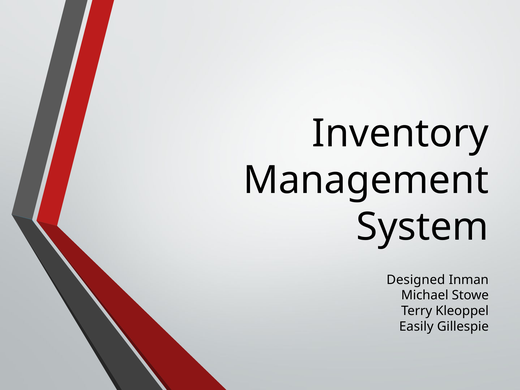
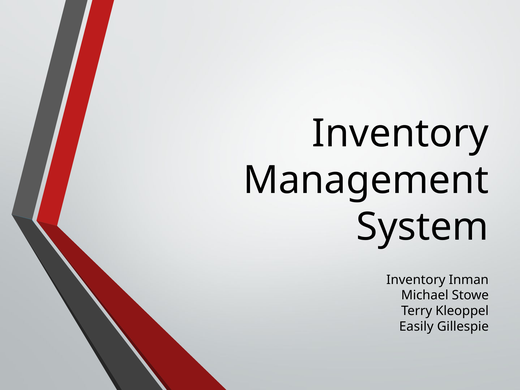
Designed at (416, 280): Designed -> Inventory
